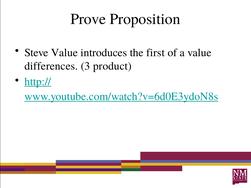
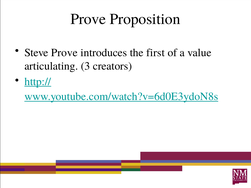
Steve Value: Value -> Prove
differences: differences -> articulating
product: product -> creators
